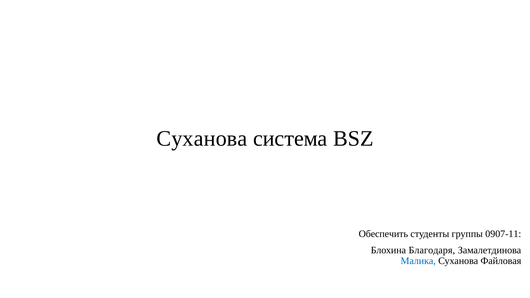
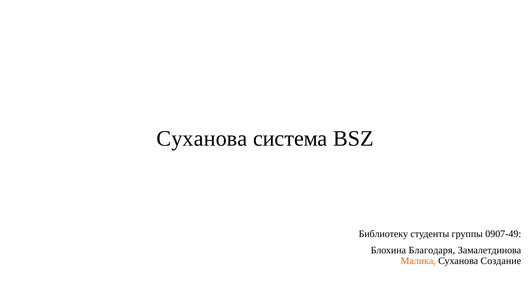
Обеспечить: Обеспечить -> Библиотеку
0907-11: 0907-11 -> 0907-49
Малика colour: blue -> orange
Файловая: Файловая -> Создание
